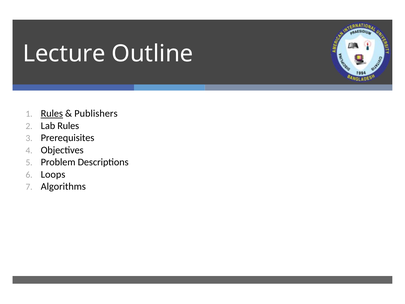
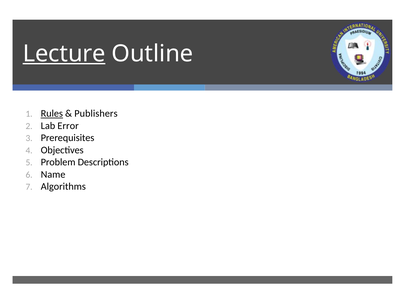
Lecture underline: none -> present
Lab Rules: Rules -> Error
Loops: Loops -> Name
